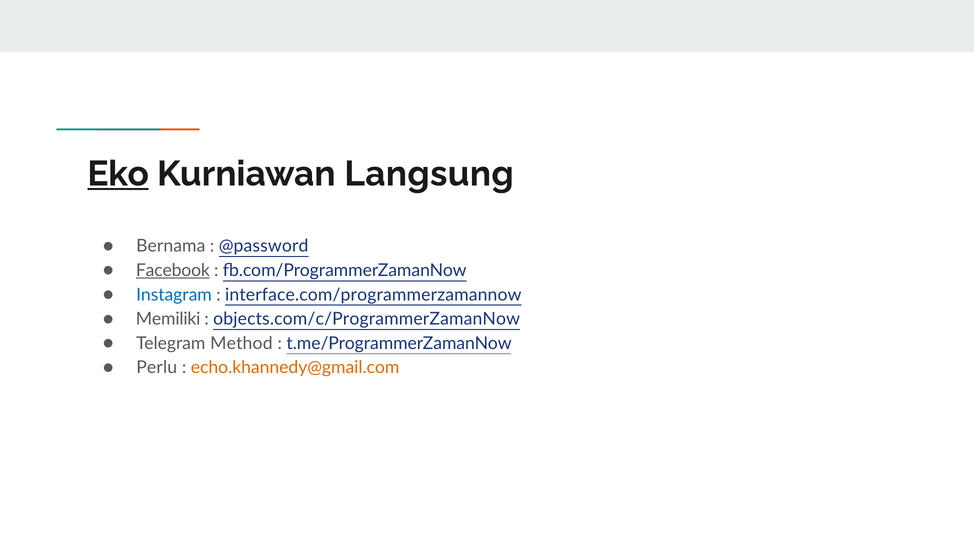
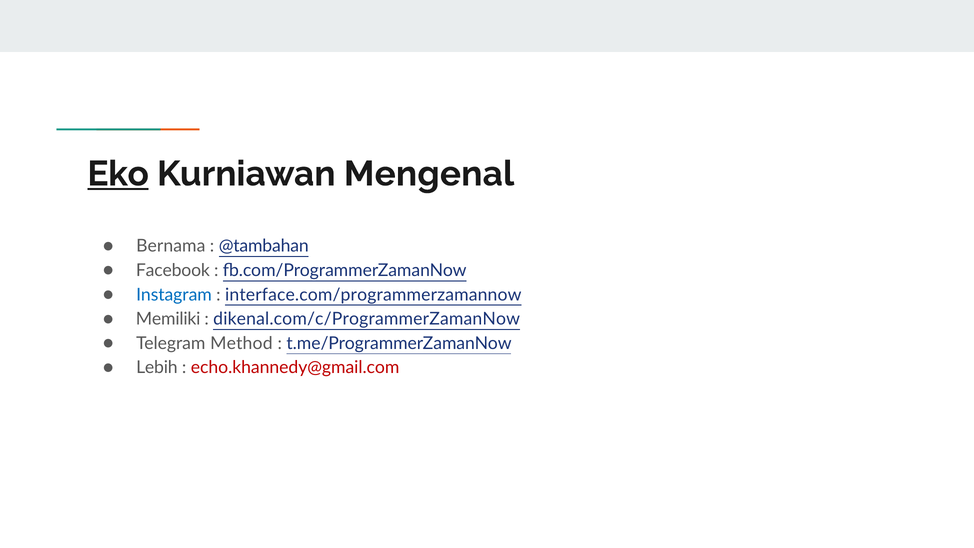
Langsung: Langsung -> Mengenal
@password: @password -> @tambahan
Facebook underline: present -> none
objects.com/c/ProgrammerZamanNow: objects.com/c/ProgrammerZamanNow -> dikenal.com/c/ProgrammerZamanNow
Perlu: Perlu -> Lebih
echo.khannedy@gmail.com colour: orange -> red
